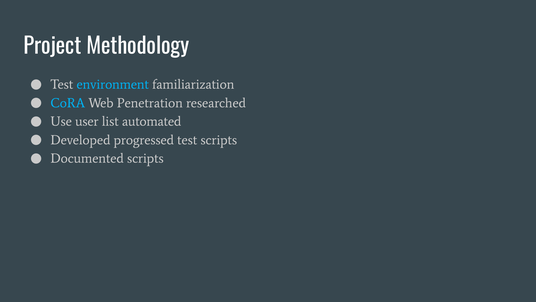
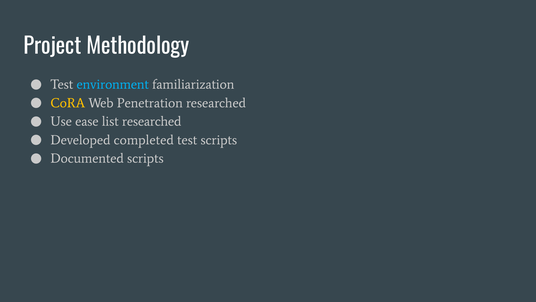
CoRA colour: light blue -> yellow
user: user -> ease
list automated: automated -> researched
progressed: progressed -> completed
